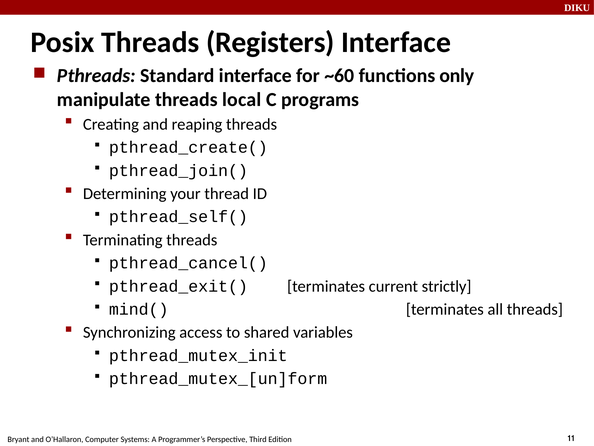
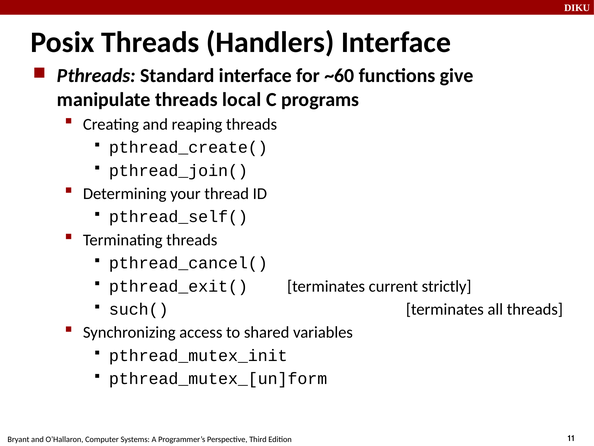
Registers: Registers -> Handlers
only: only -> give
mind(: mind( -> such(
